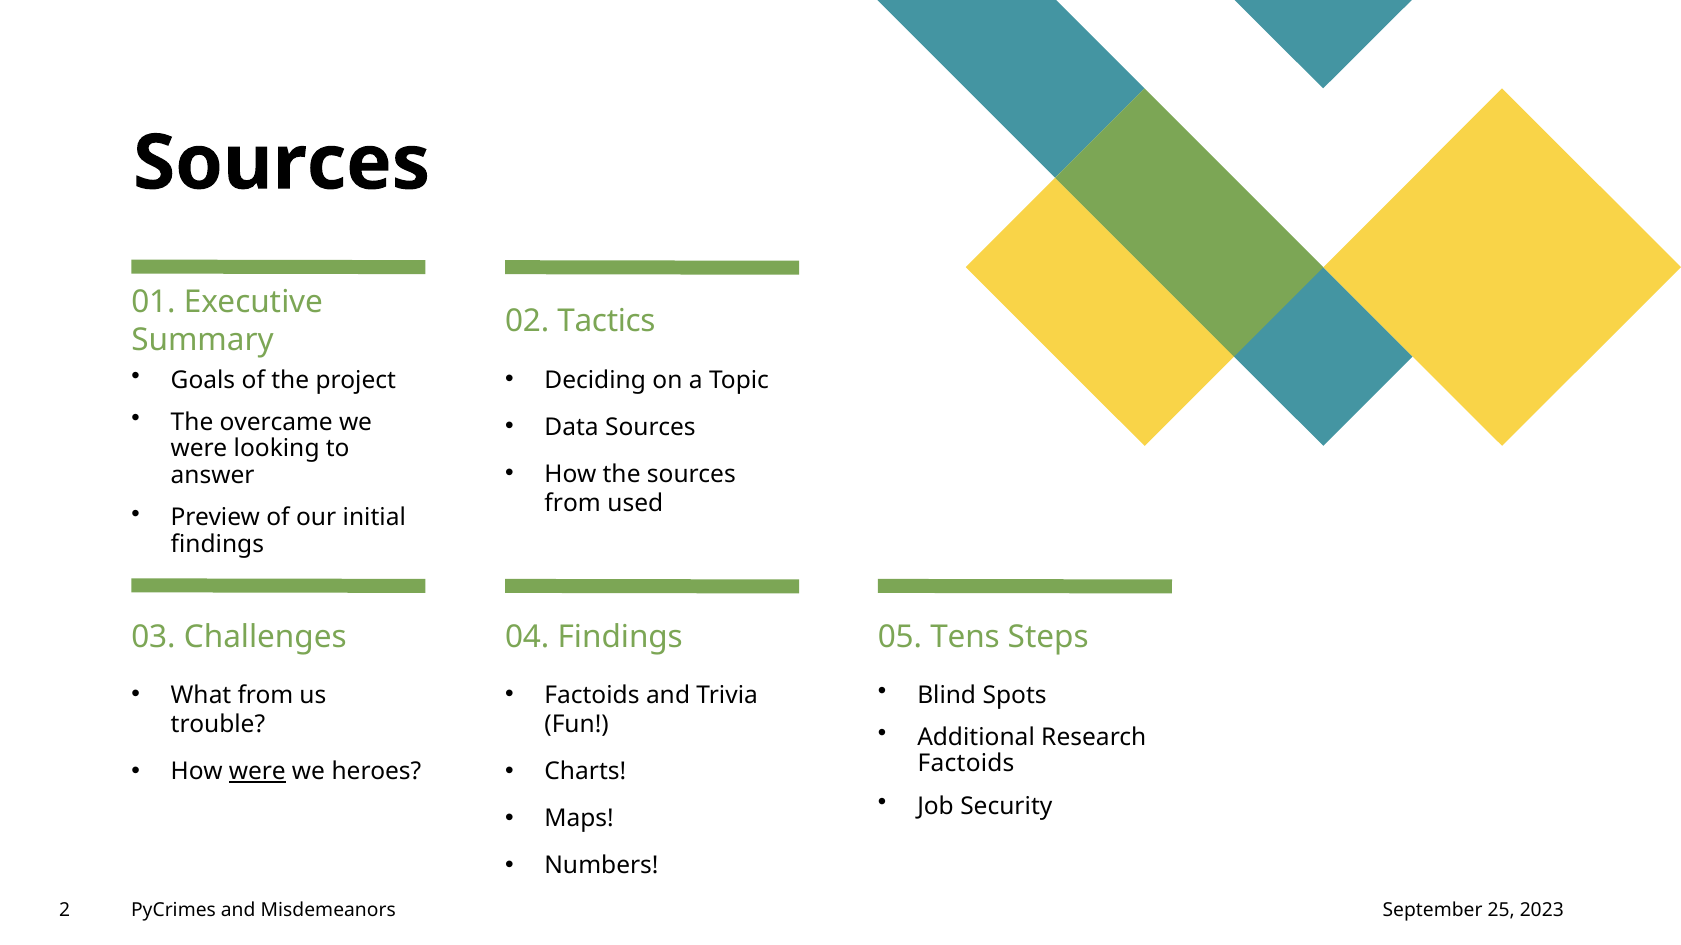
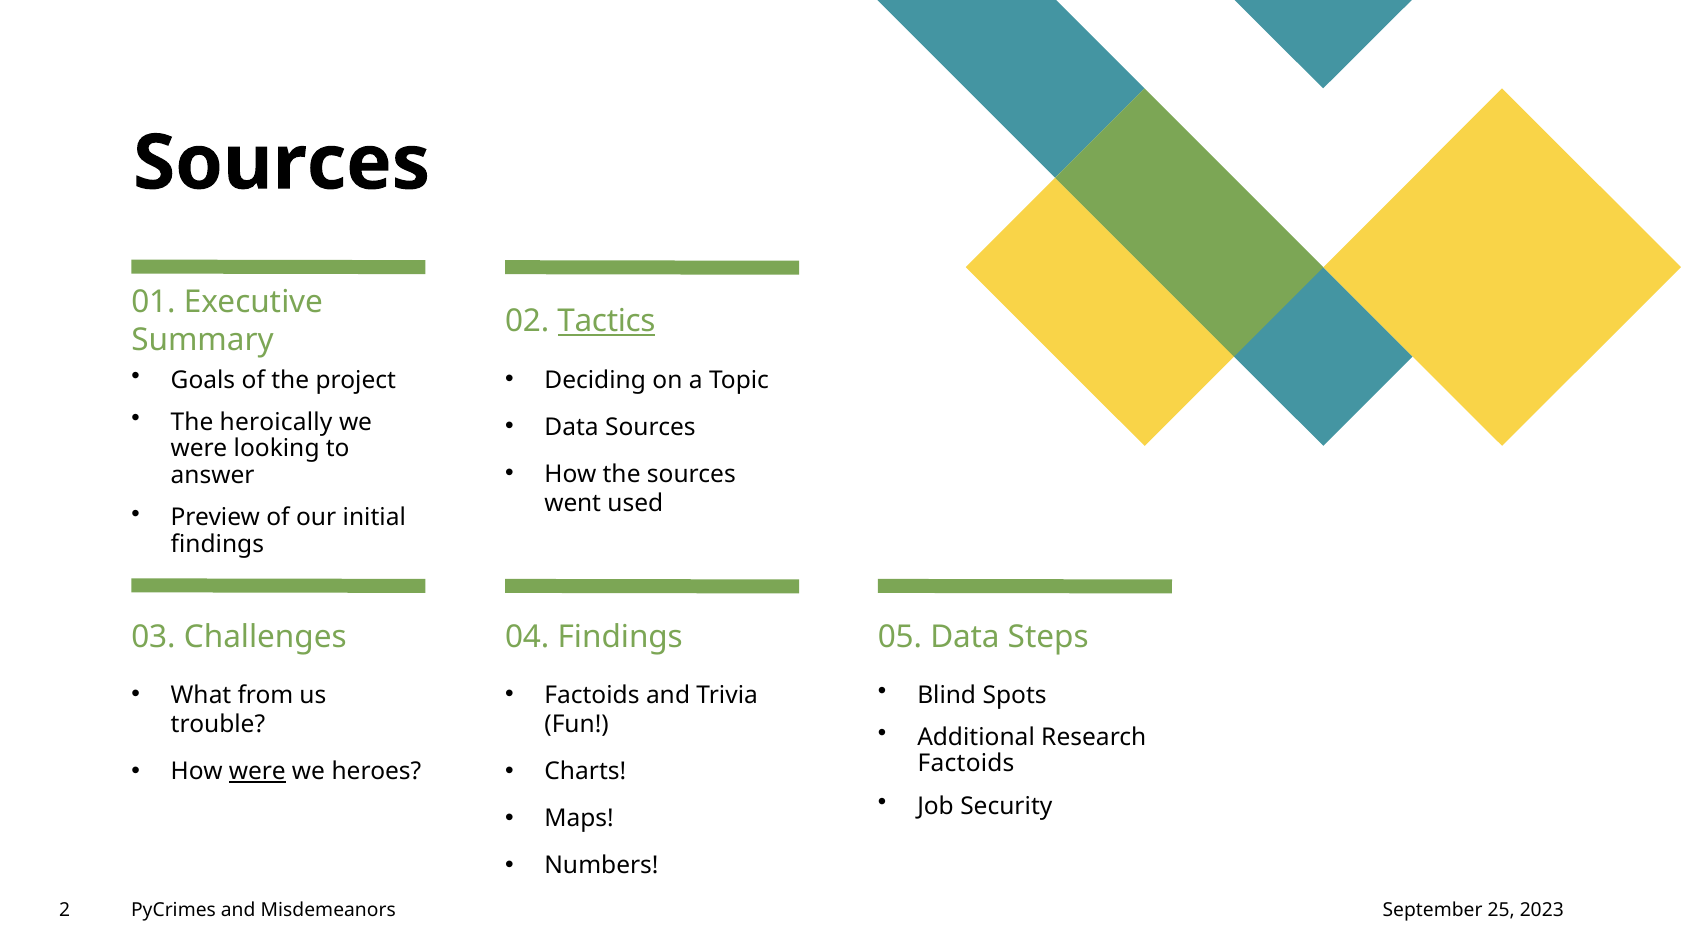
Tactics underline: none -> present
overcame: overcame -> heroically
from at (573, 504): from -> went
05 Tens: Tens -> Data
